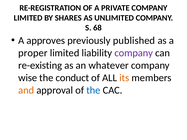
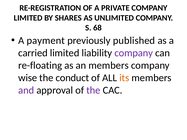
approves: approves -> payment
proper: proper -> carried
re-existing: re-existing -> re-floating
an whatever: whatever -> members
and colour: orange -> purple
the at (93, 90) colour: blue -> purple
